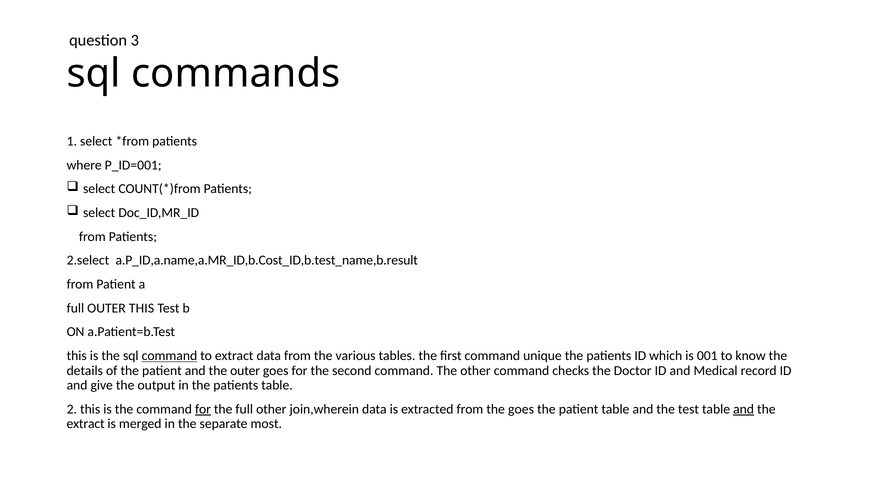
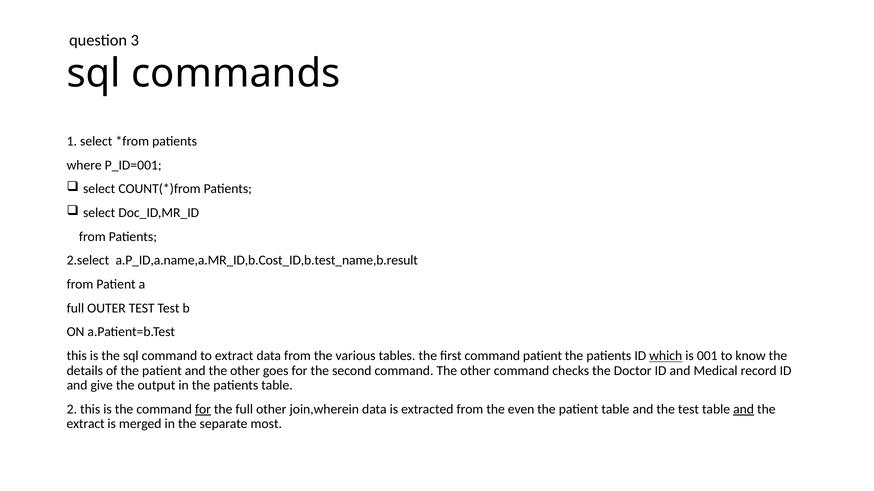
OUTER THIS: THIS -> TEST
command at (169, 356) underline: present -> none
command unique: unique -> patient
which underline: none -> present
and the outer: outer -> other
the goes: goes -> even
